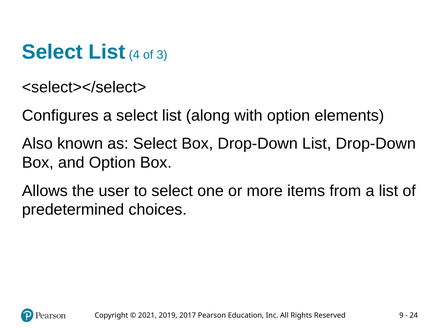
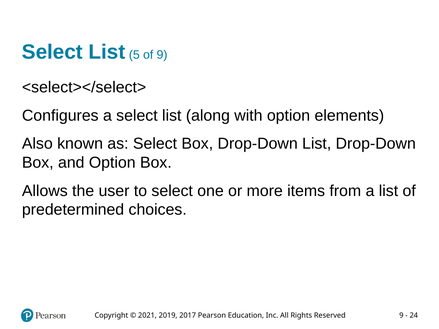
4: 4 -> 5
of 3: 3 -> 9
